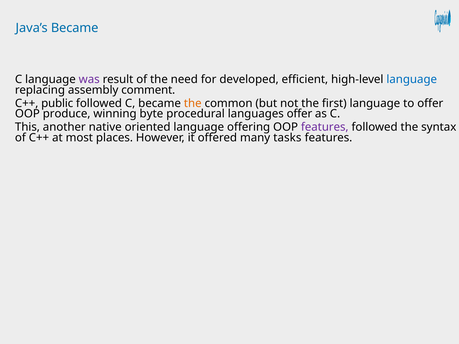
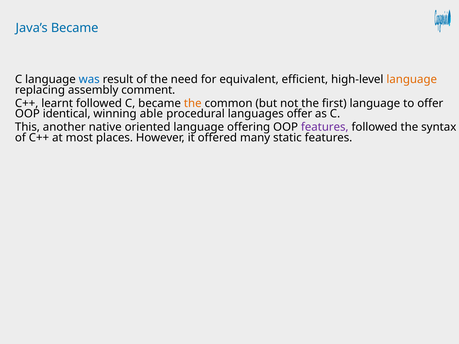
was colour: purple -> blue
developed: developed -> equivalent
language at (412, 79) colour: blue -> orange
public: public -> learnt
produce: produce -> identical
byte: byte -> able
tasks: tasks -> static
